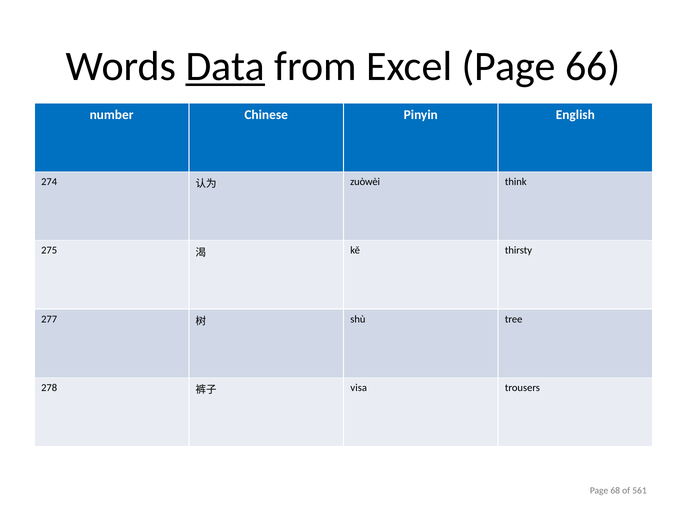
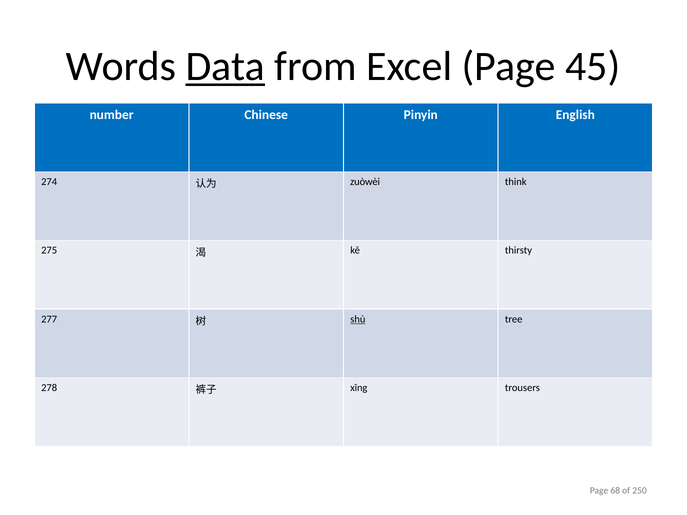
66: 66 -> 45
shù underline: none -> present
visa: visa -> xǐng
561: 561 -> 250
